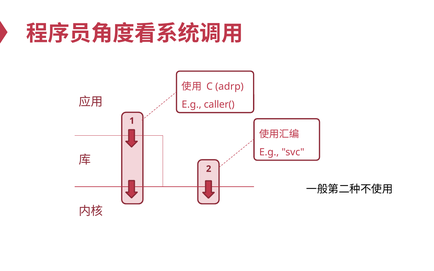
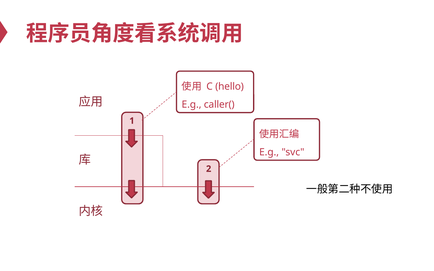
adrp: adrp -> hello
